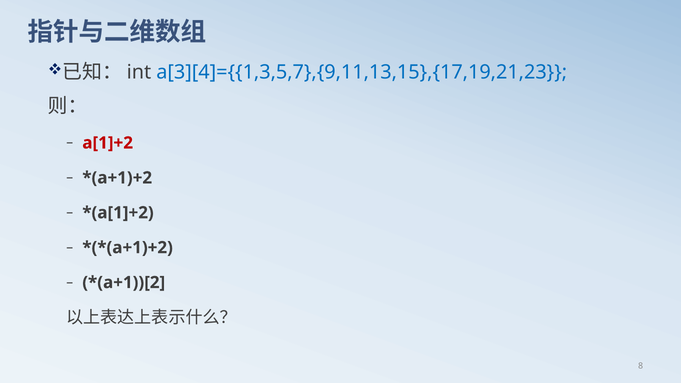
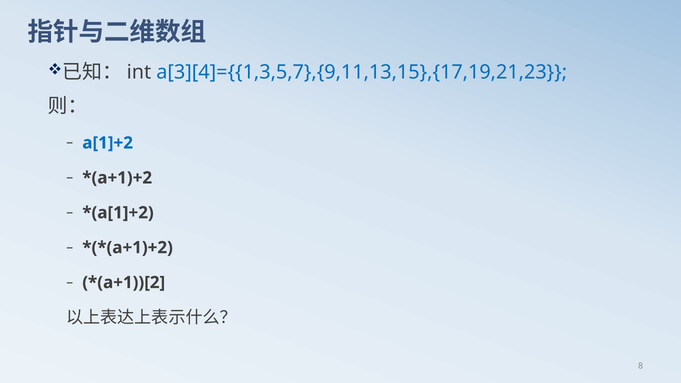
a[1]+2 colour: red -> blue
